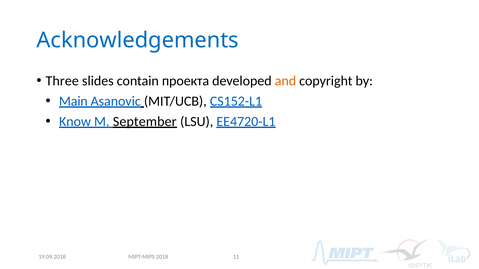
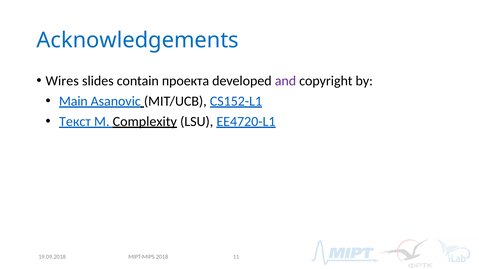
Three: Three -> Wires
and colour: orange -> purple
Know: Know -> Текст
September: September -> Complexity
